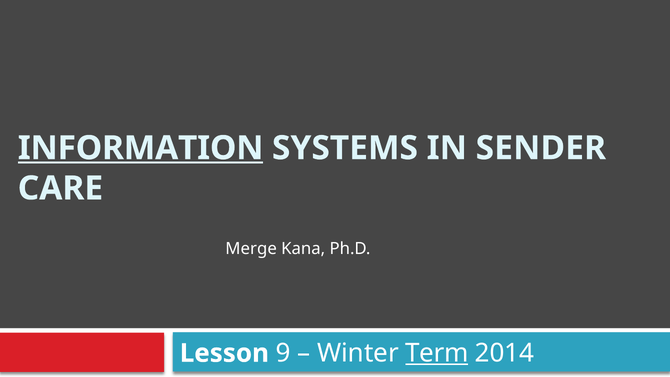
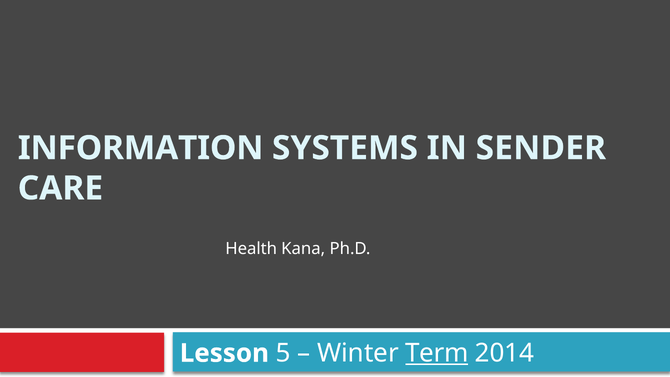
INFORMATION underline: present -> none
Merge: Merge -> Health
9: 9 -> 5
